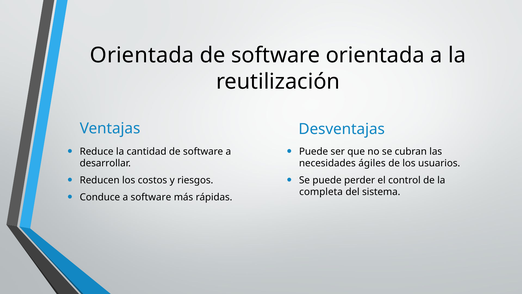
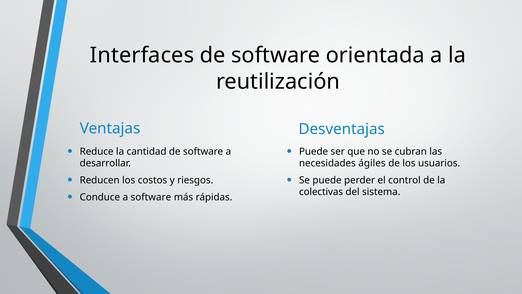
Orientada at (142, 55): Orientada -> Interfaces
completa: completa -> colectivas
